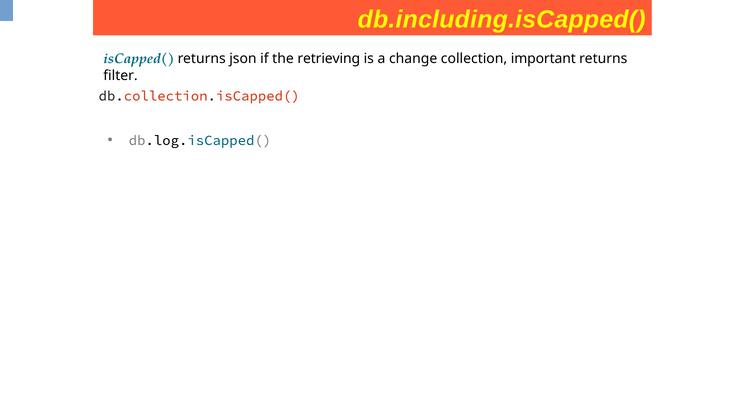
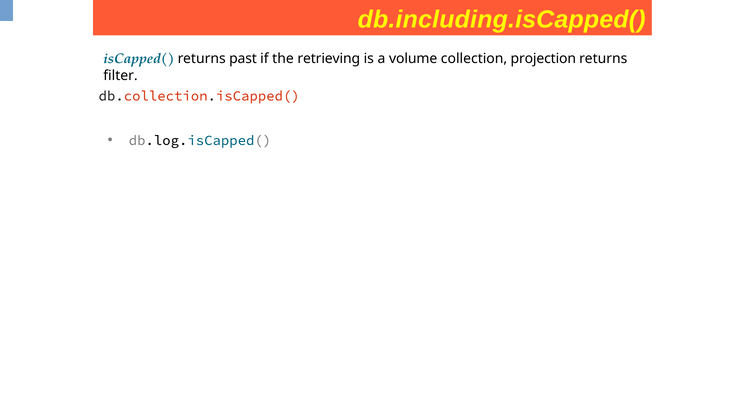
json: json -> past
change: change -> volume
important: important -> projection
